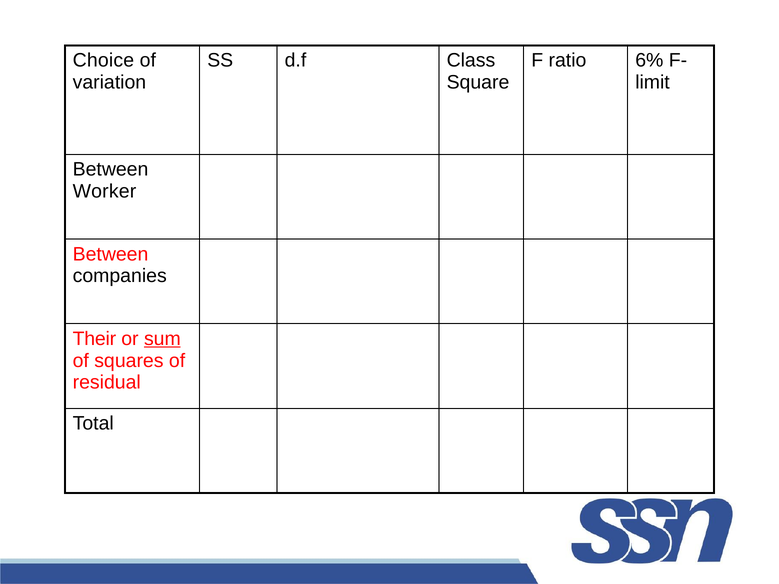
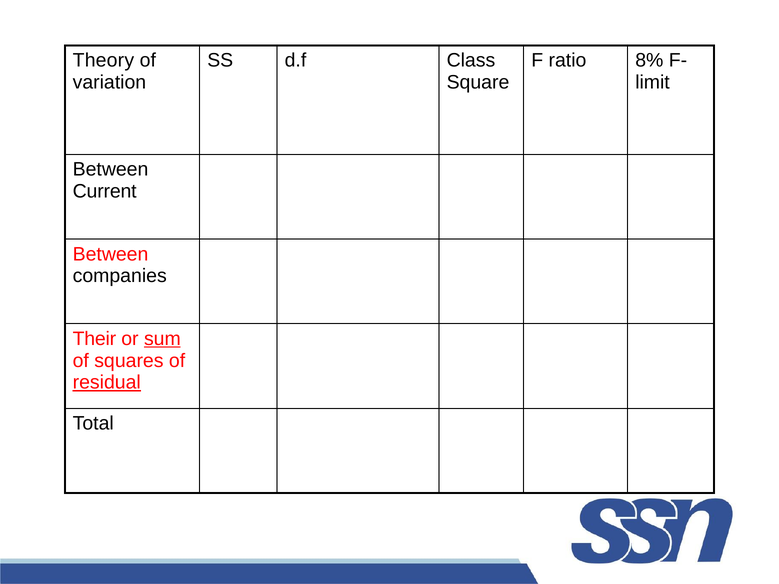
Choice: Choice -> Theory
6%: 6% -> 8%
Worker: Worker -> Current
residual underline: none -> present
